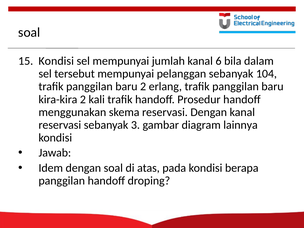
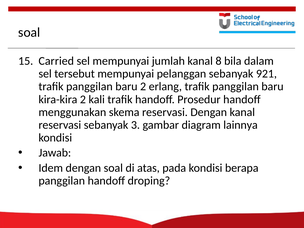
Kondisi at (56, 61): Kondisi -> Carried
6: 6 -> 8
104: 104 -> 921
